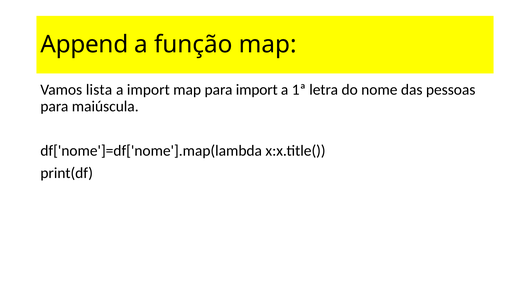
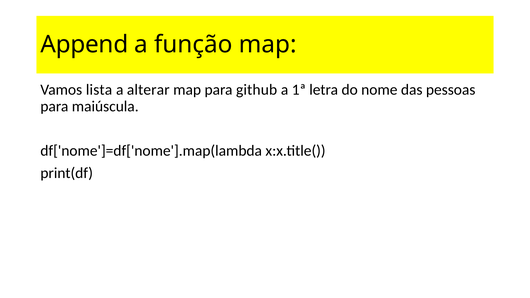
a import: import -> alterar
para import: import -> github
